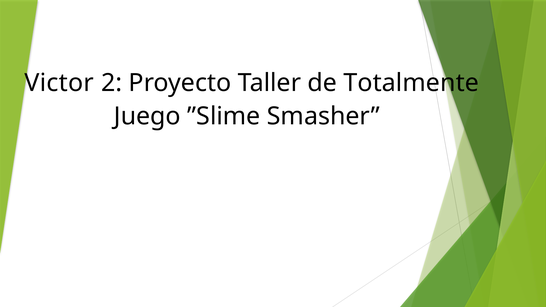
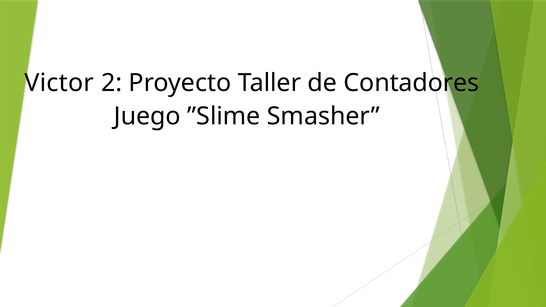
Totalmente: Totalmente -> Contadores
